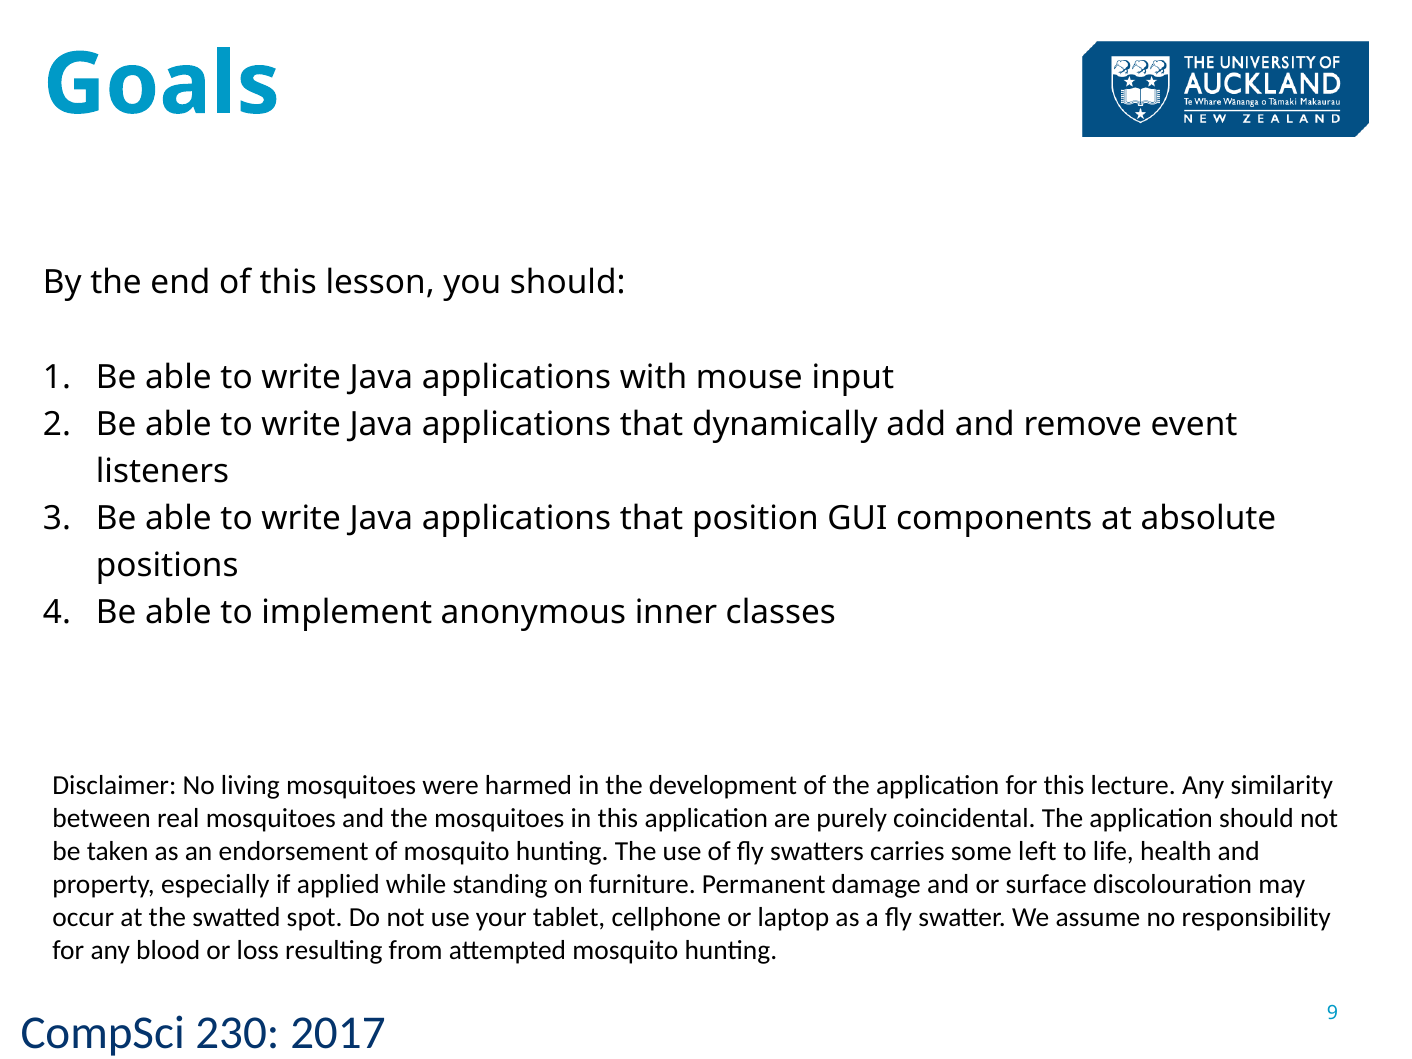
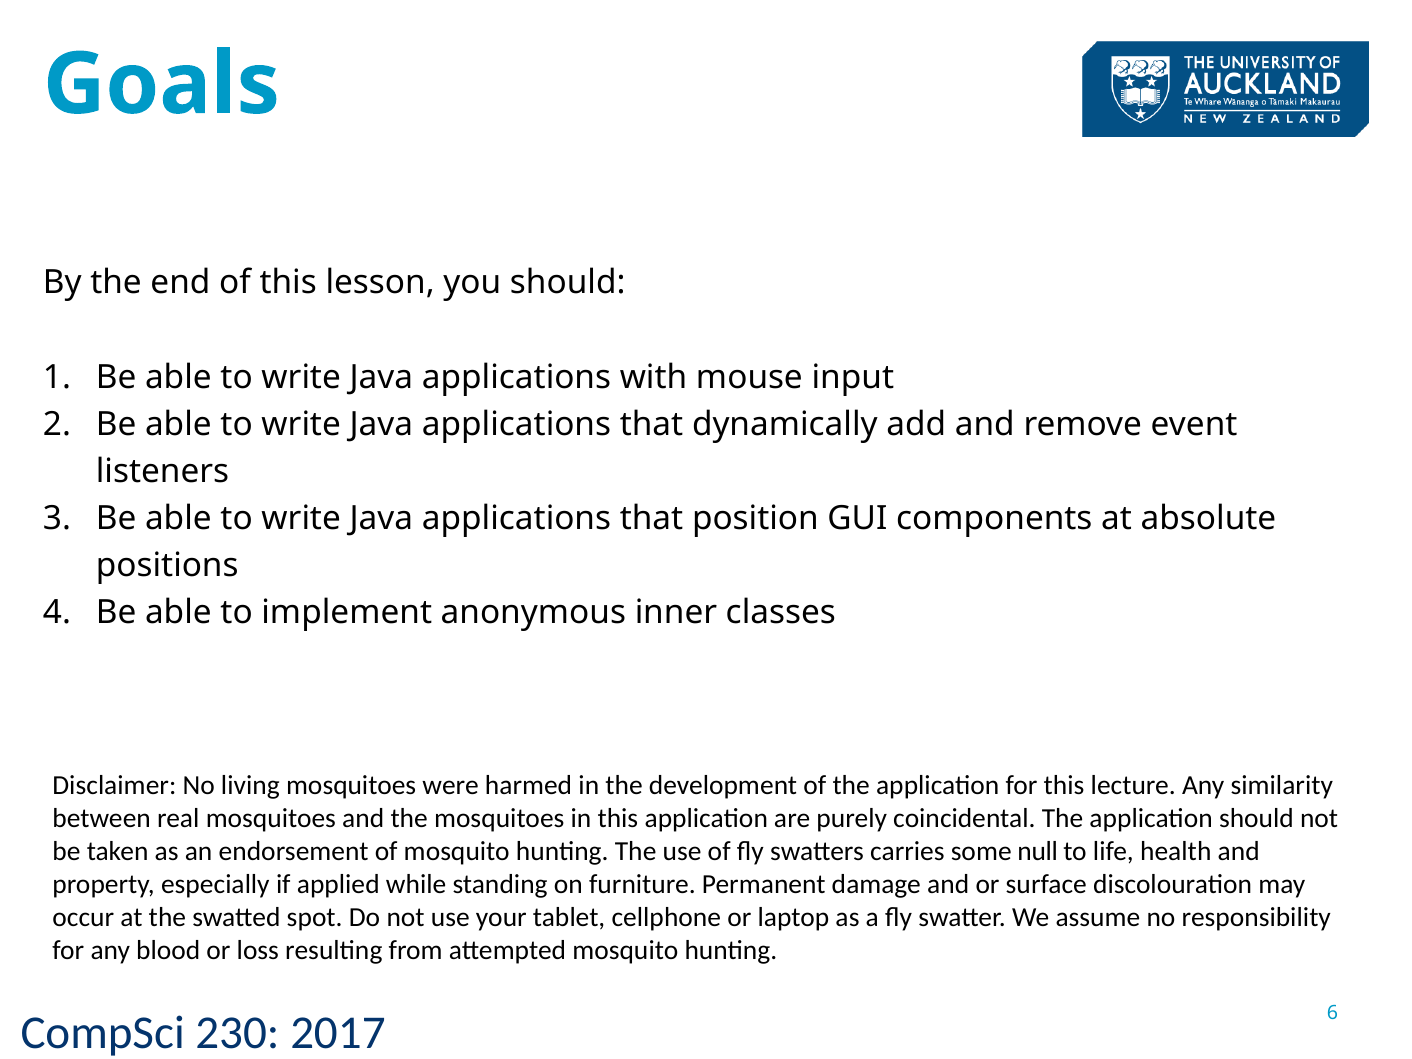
left: left -> null
9: 9 -> 6
